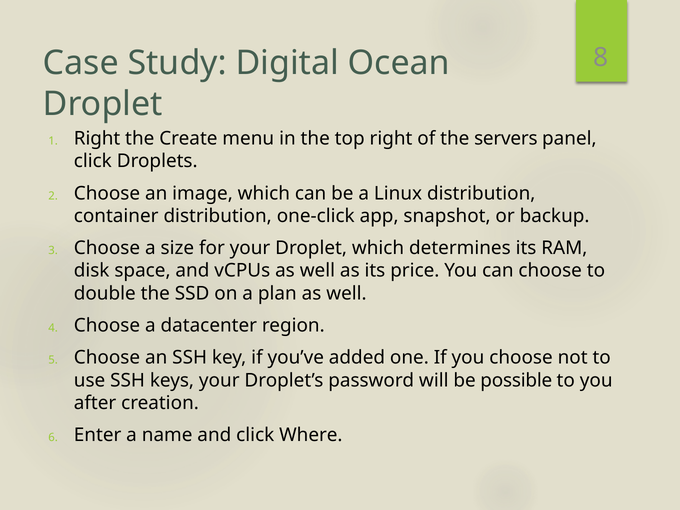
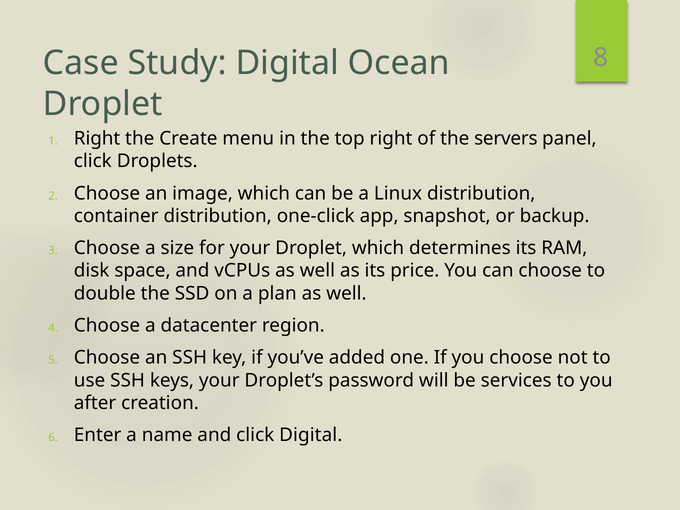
possible: possible -> services
click Where: Where -> Digital
